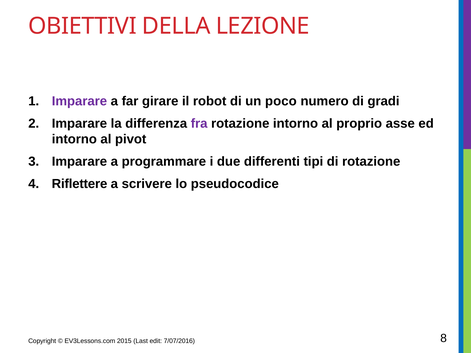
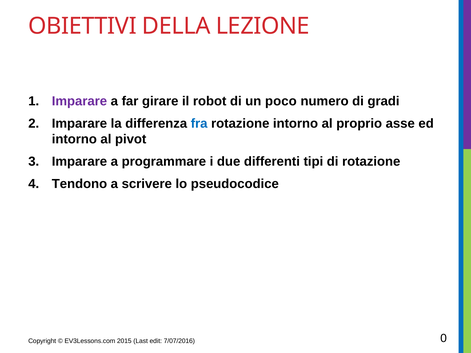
fra colour: purple -> blue
Riflettere: Riflettere -> Tendono
8: 8 -> 0
